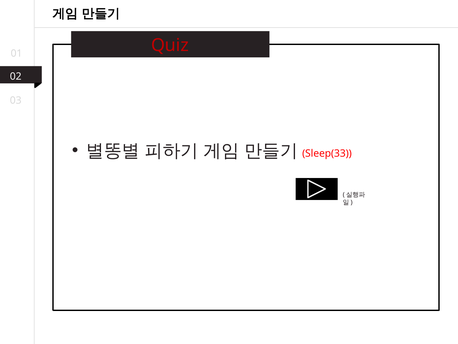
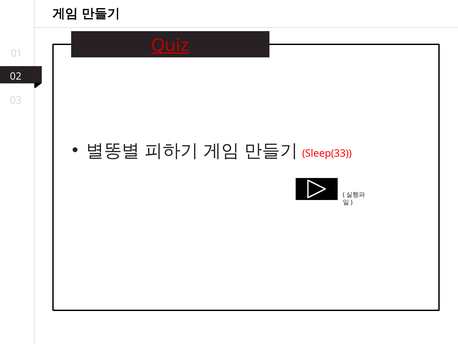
Quiz underline: none -> present
